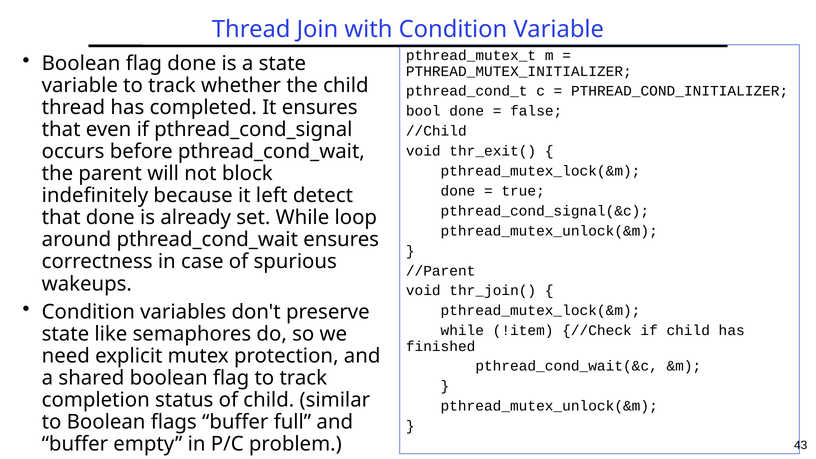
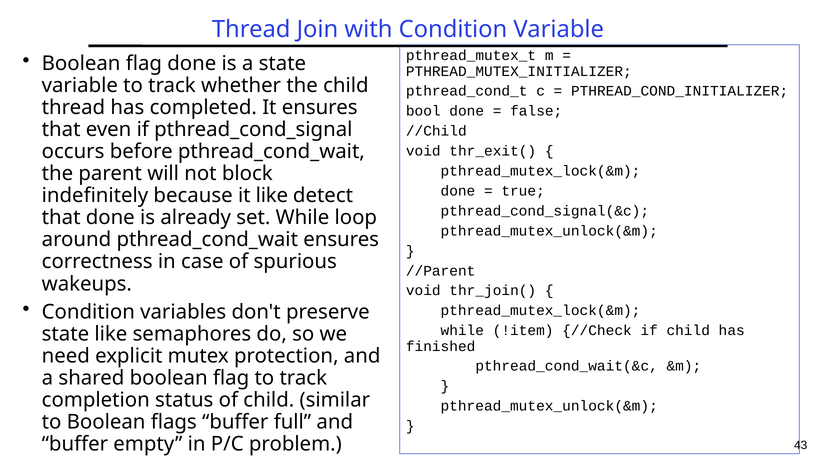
it left: left -> like
